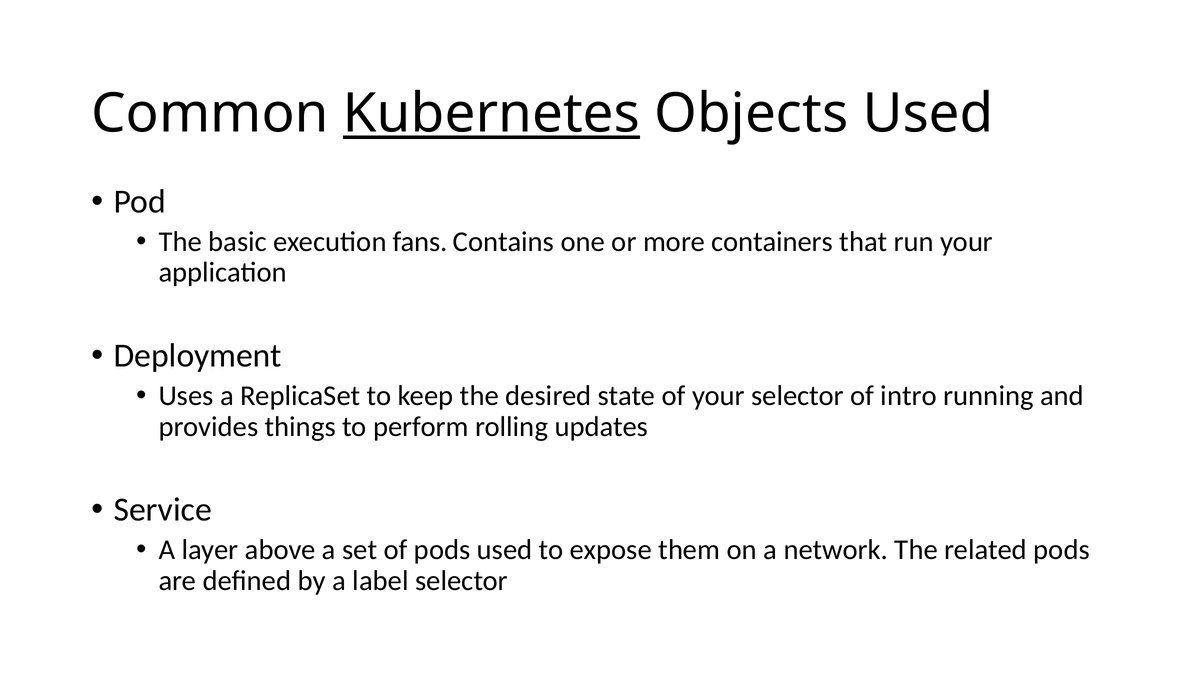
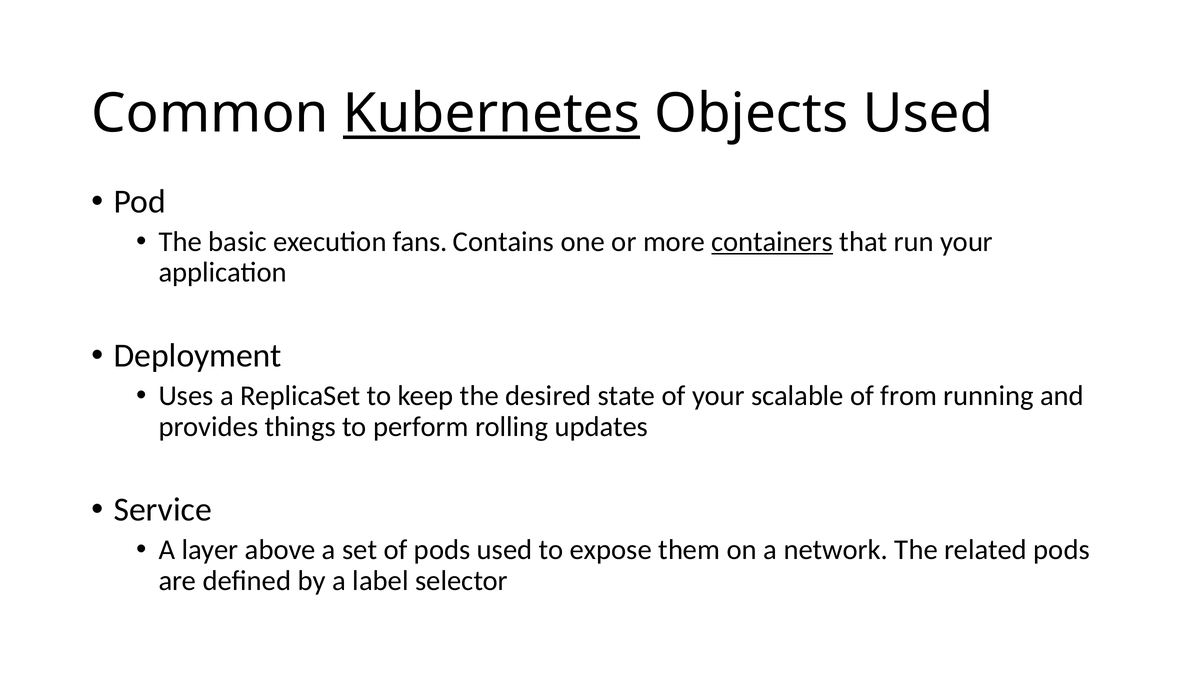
containers underline: none -> present
your selector: selector -> scalable
intro: intro -> from
